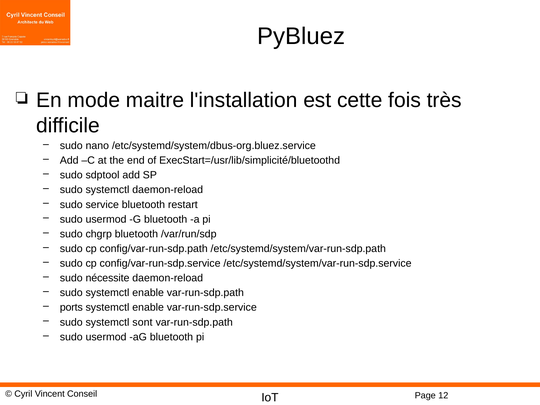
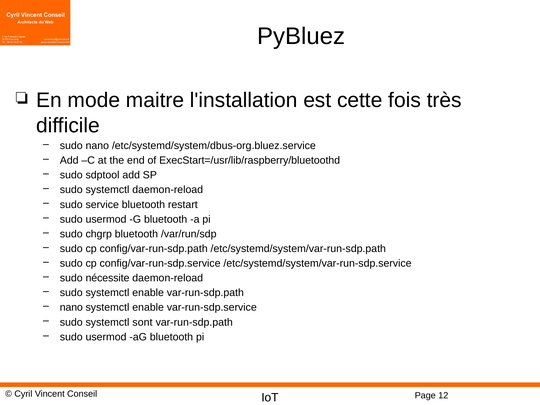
ExecStart=/usr/lib/simplicité/bluetoothd: ExecStart=/usr/lib/simplicité/bluetoothd -> ExecStart=/usr/lib/raspberry/bluetoothd
ports at (71, 308): ports -> nano
